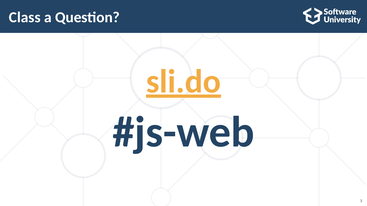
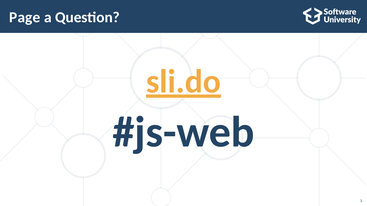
Class: Class -> Page
